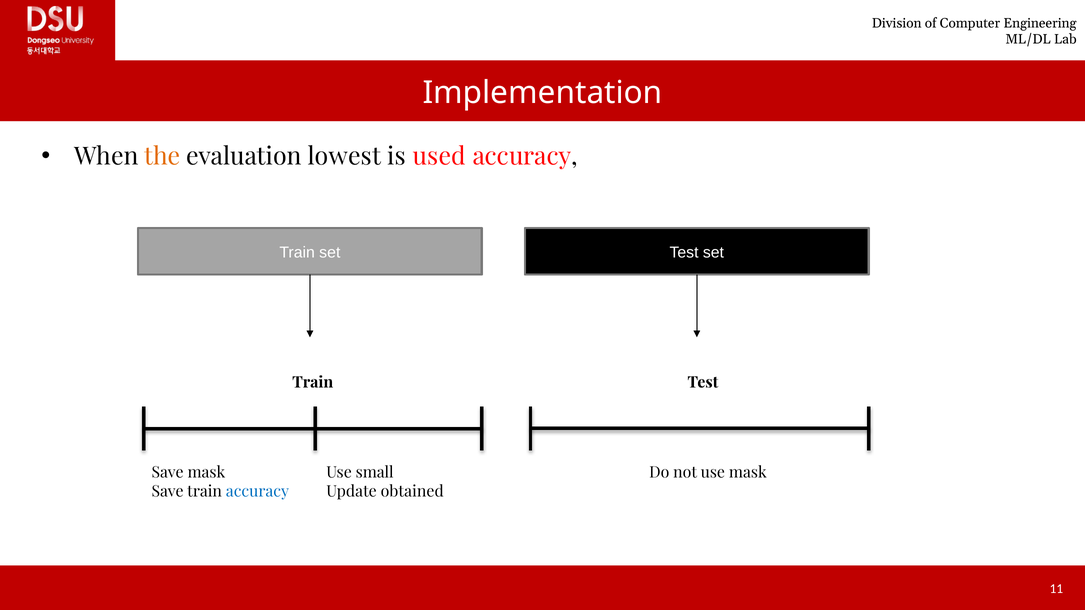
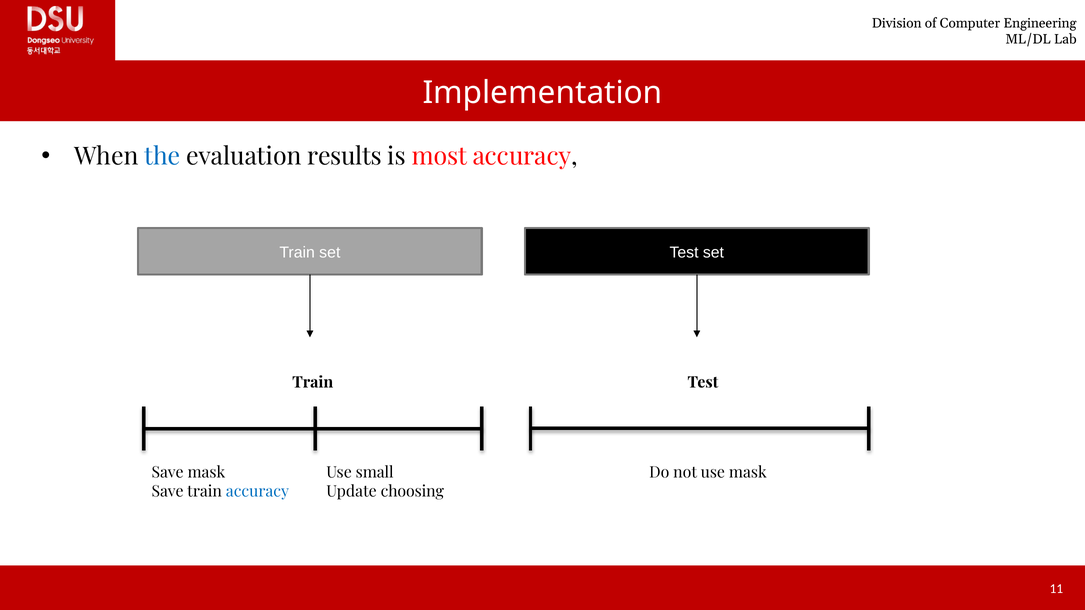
the colour: orange -> blue
lowest: lowest -> results
used: used -> most
obtained: obtained -> choosing
